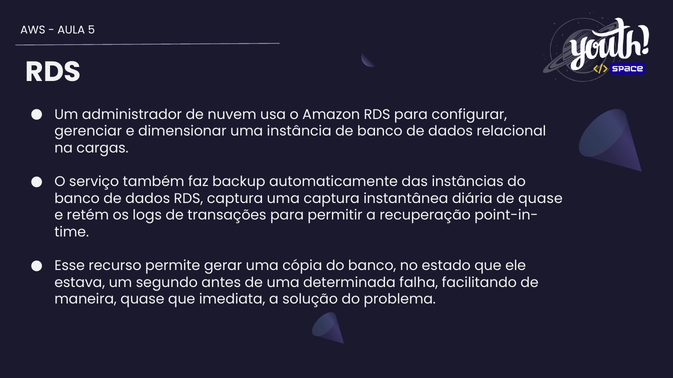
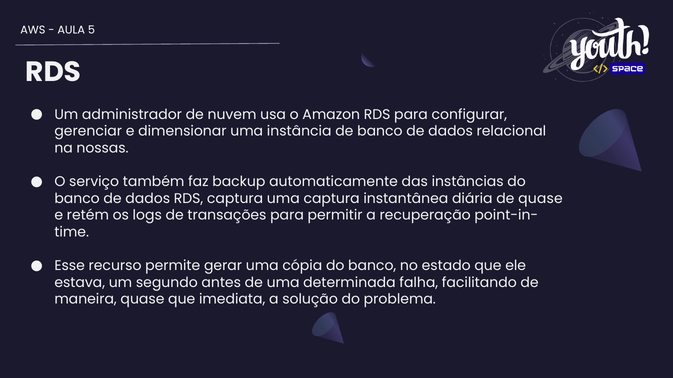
cargas: cargas -> nossas
